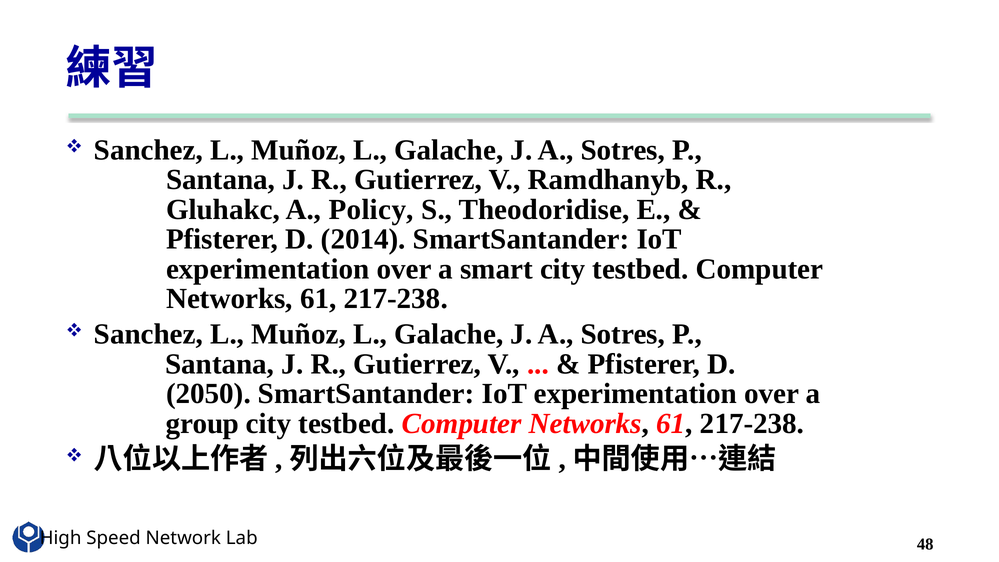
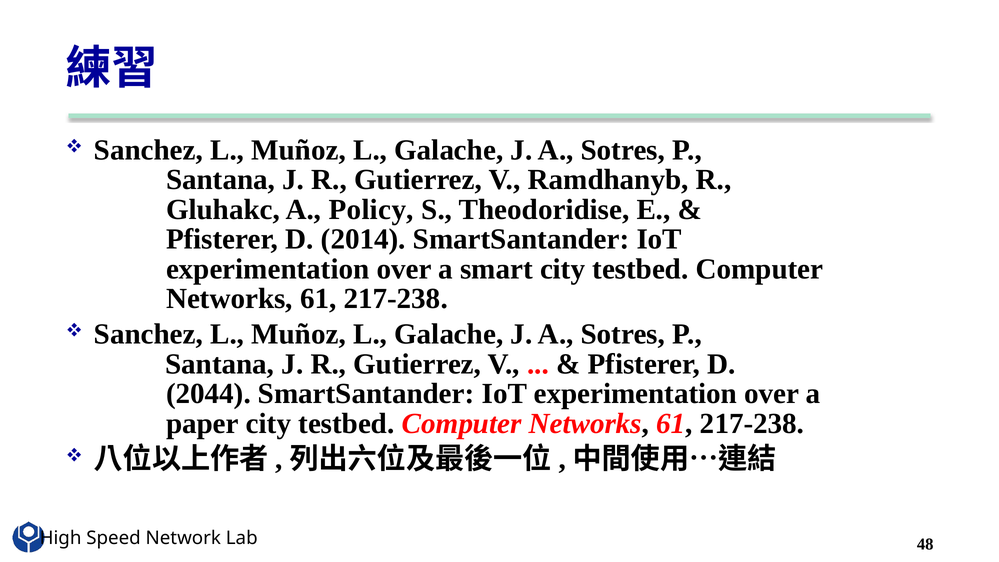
2050: 2050 -> 2044
group: group -> paper
